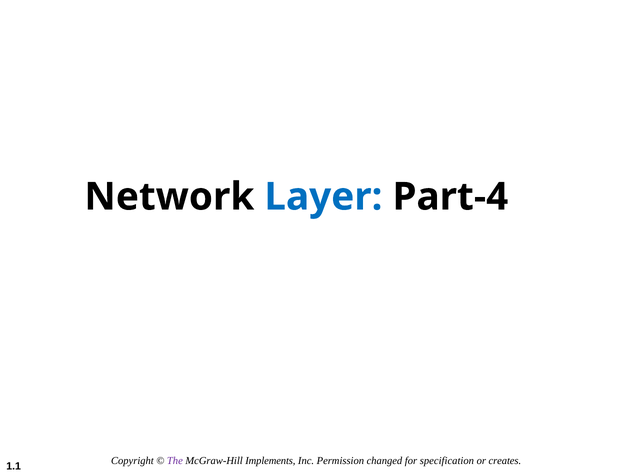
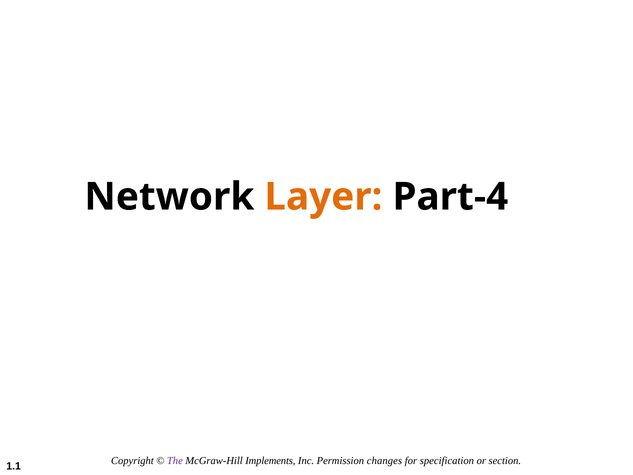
Layer colour: blue -> orange
changed: changed -> changes
creates: creates -> section
